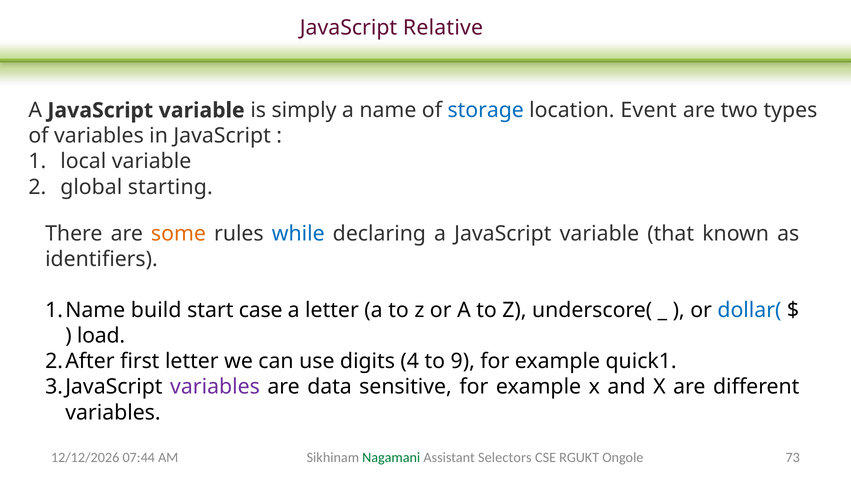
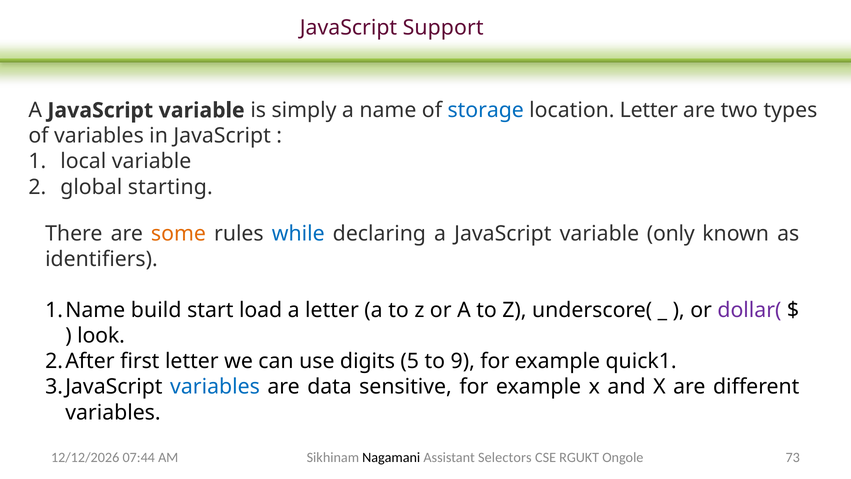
Relative: Relative -> Support
location Event: Event -> Letter
that: that -> only
case: case -> load
dollar( colour: blue -> purple
load: load -> look
4: 4 -> 5
variables at (215, 387) colour: purple -> blue
Nagamani colour: green -> black
